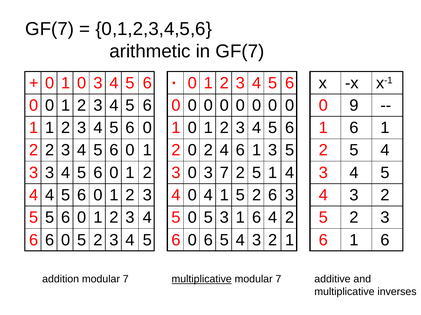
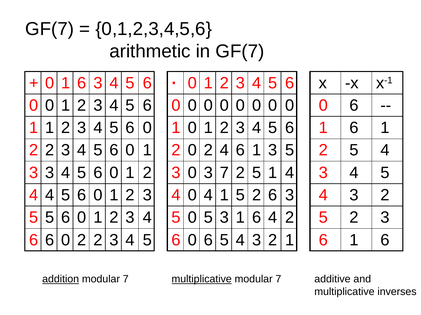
0 at (82, 83): 0 -> 6
9 at (354, 106): 9 -> 6
6 6 0 5: 5 -> 2
addition underline: none -> present
